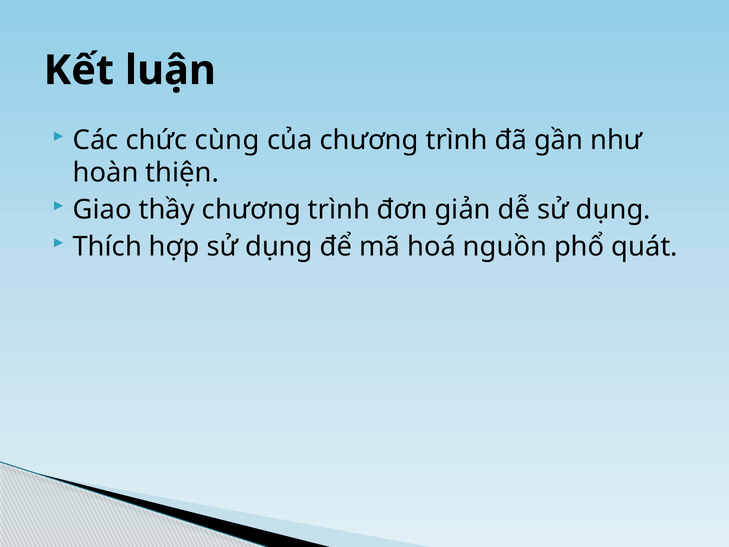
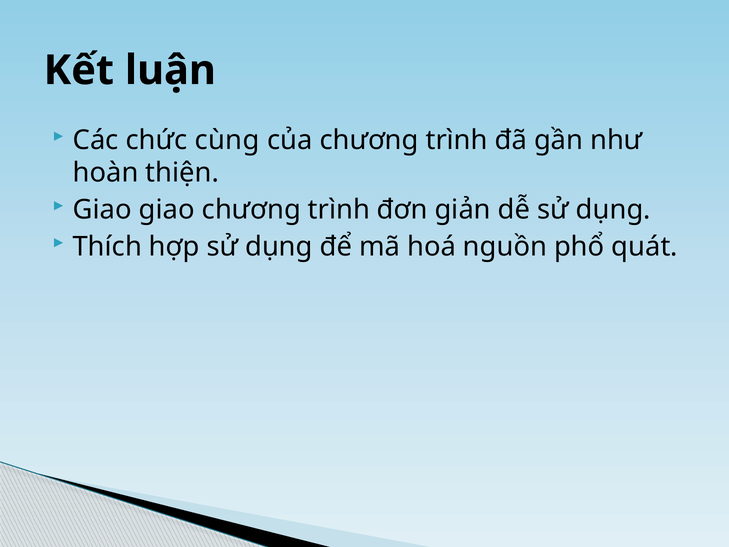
Giao thầy: thầy -> giao
